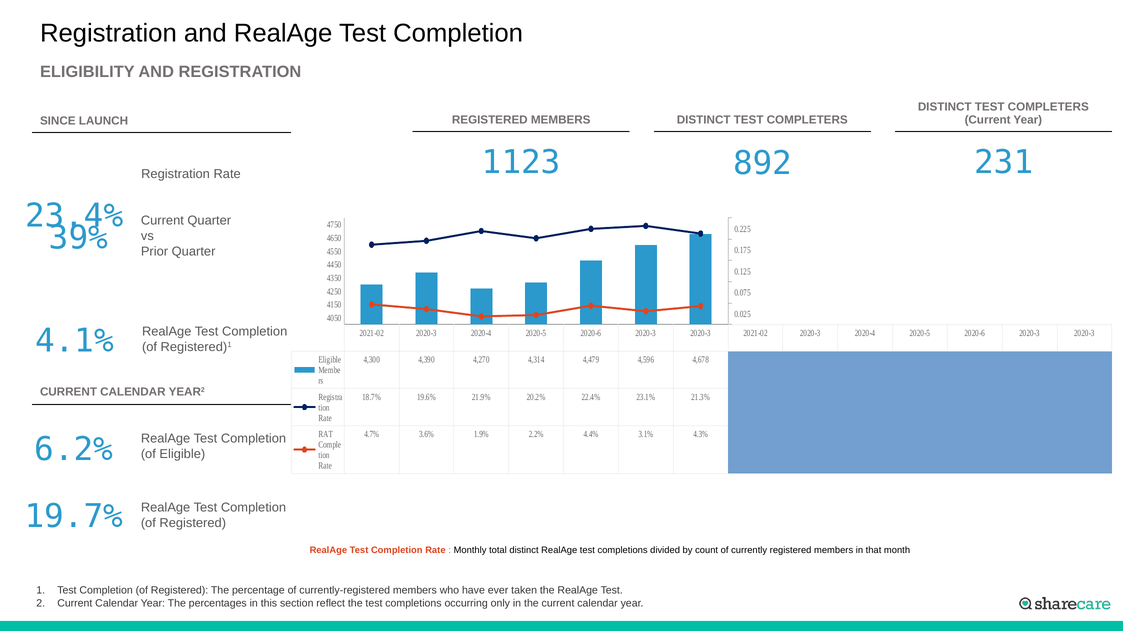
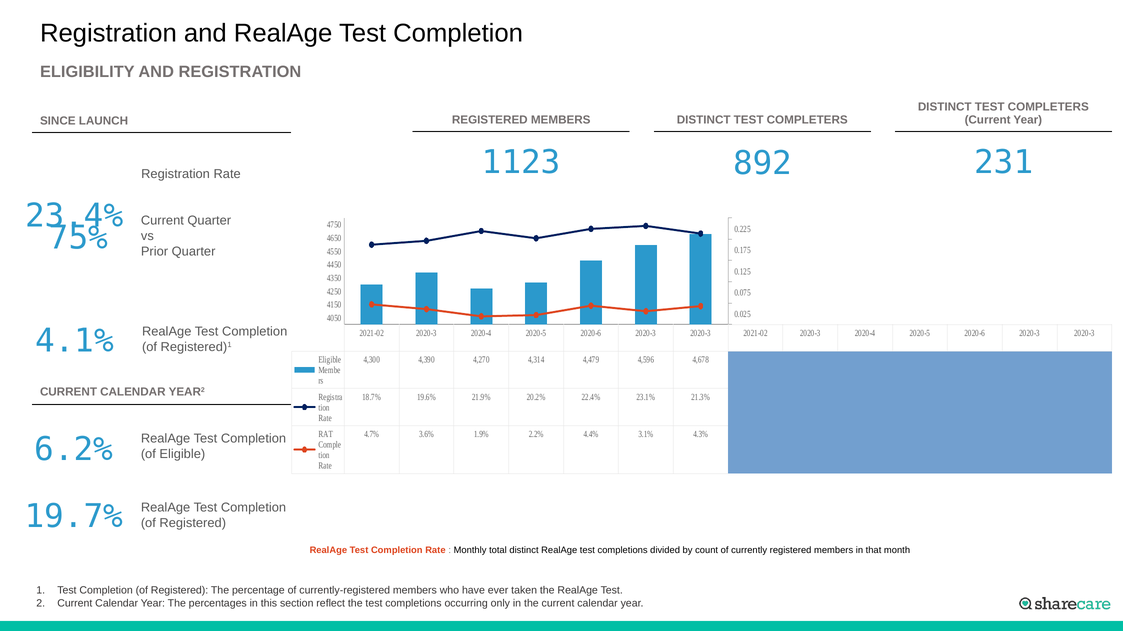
39%: 39% -> 75%
